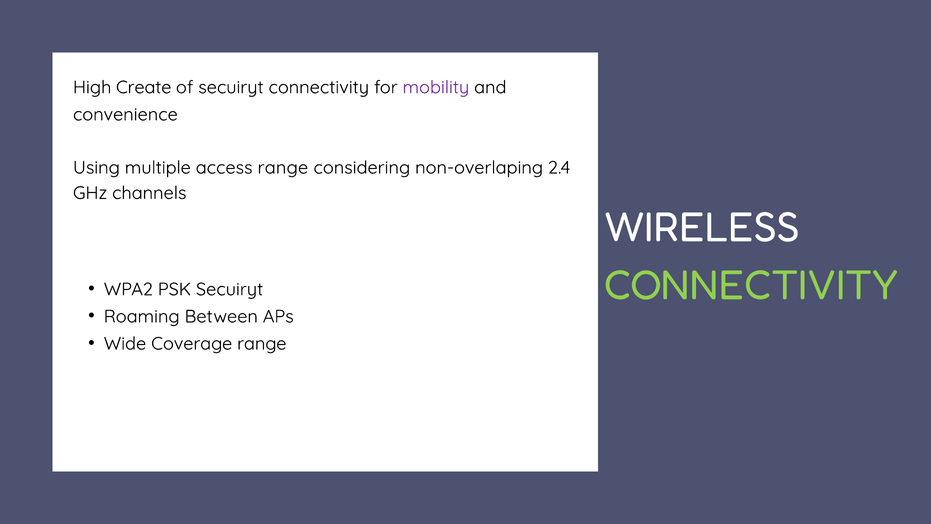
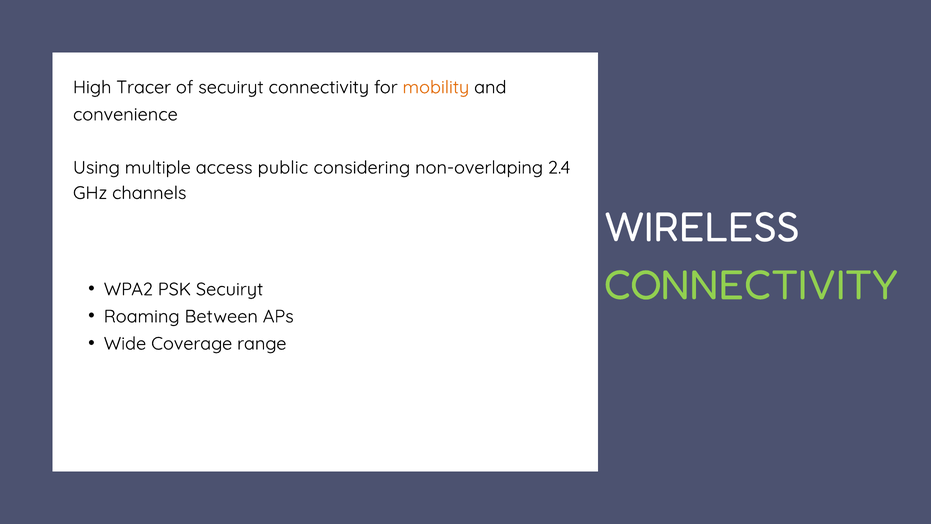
Create: Create -> Tracer
mobility colour: purple -> orange
access range: range -> public
